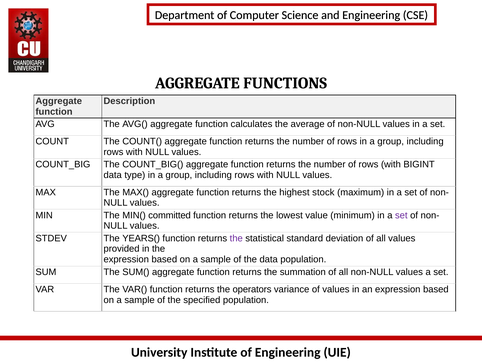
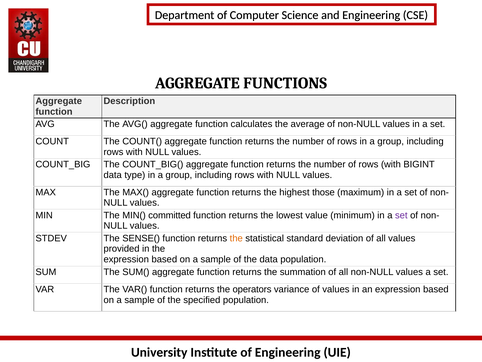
stock: stock -> those
YEARS(: YEARS( -> SENSE(
the at (236, 238) colour: purple -> orange
